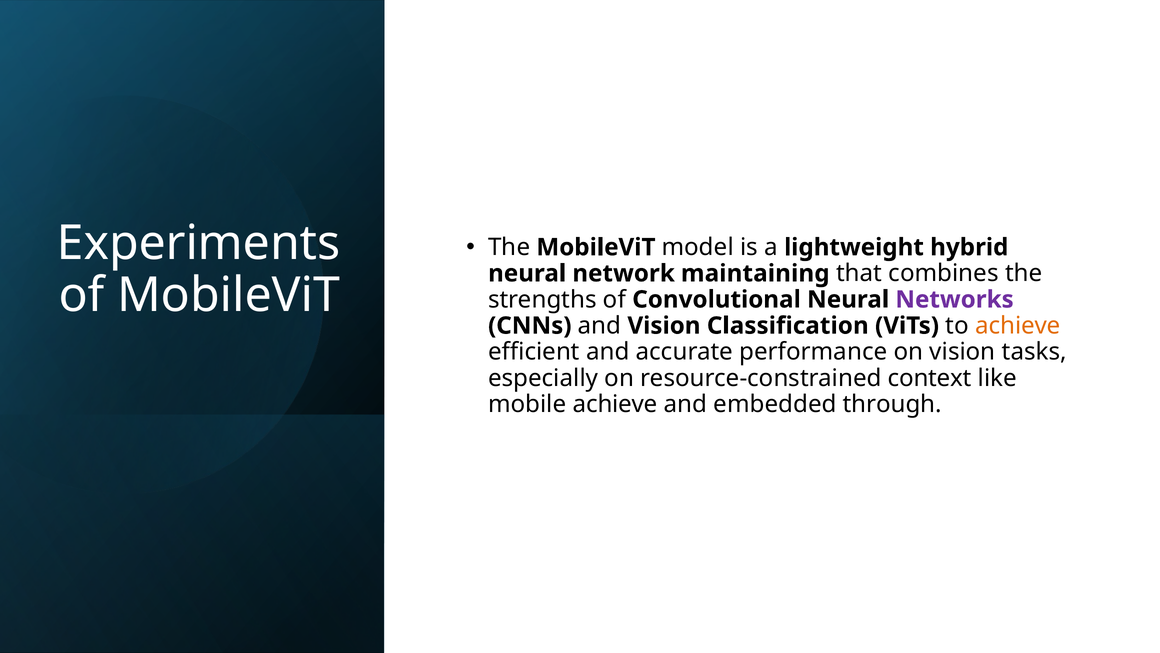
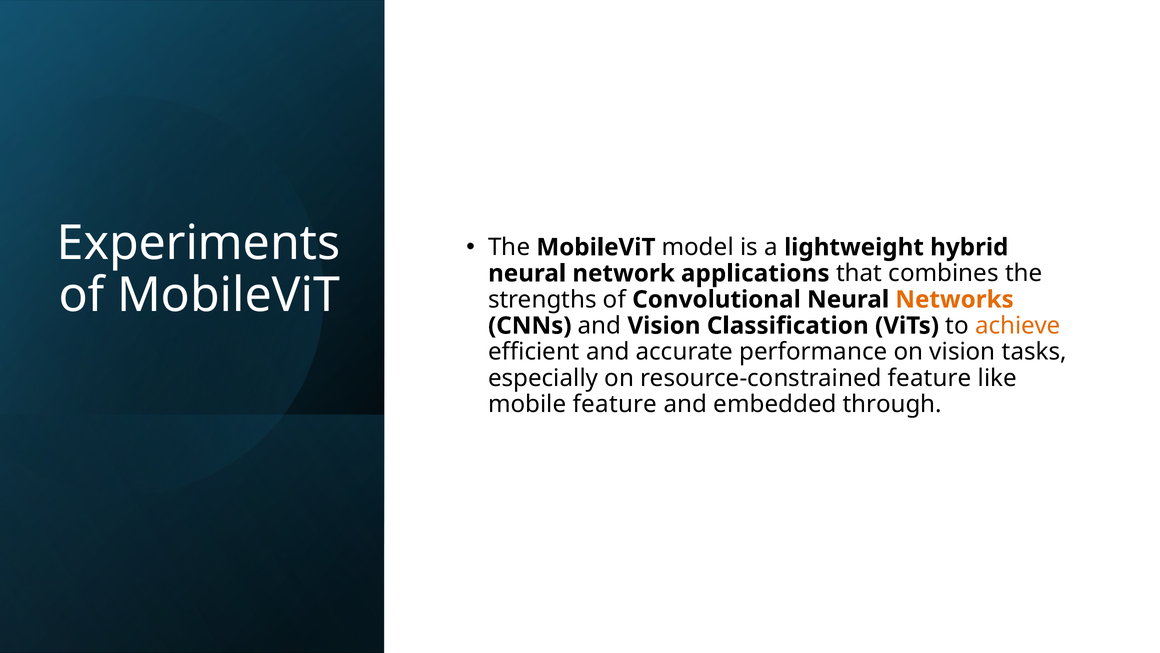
maintaining: maintaining -> applications
Networks colour: purple -> orange
resource-constrained context: context -> feature
mobile achieve: achieve -> feature
